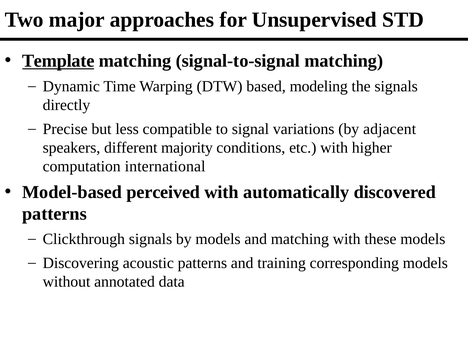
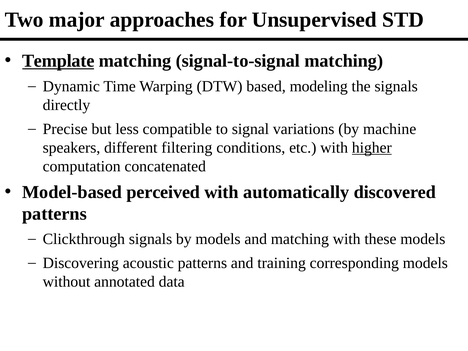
adjacent: adjacent -> machine
majority: majority -> filtering
higher underline: none -> present
international: international -> concatenated
